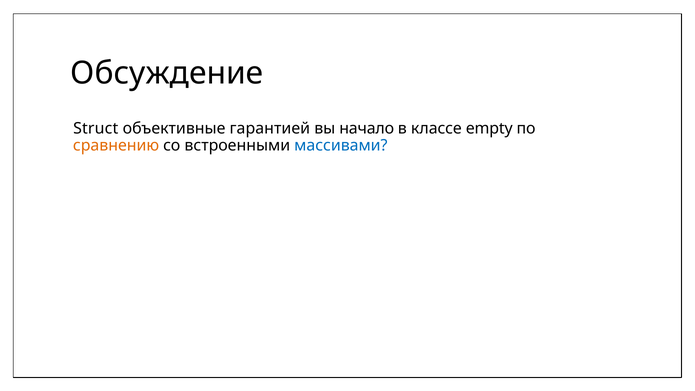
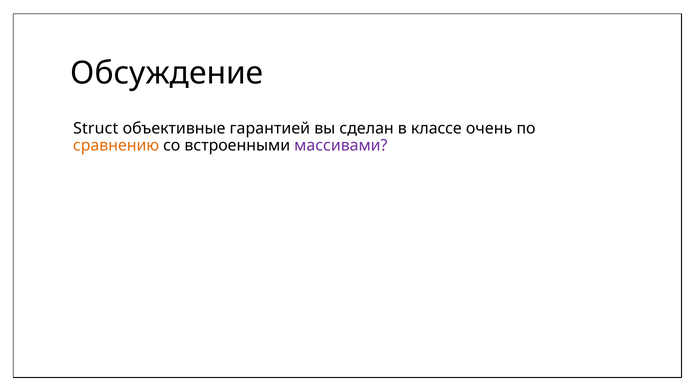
начало: начало -> сделан
empty: empty -> очень
массивами colour: blue -> purple
